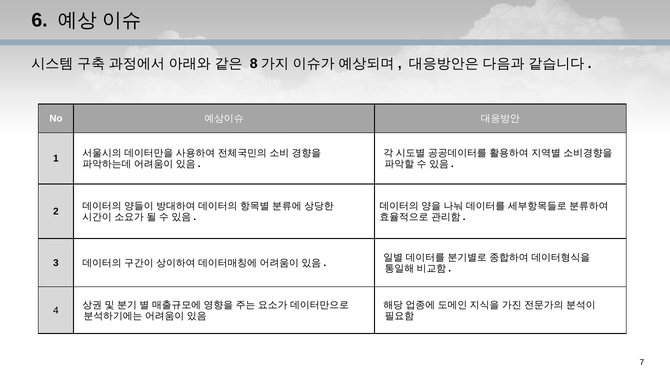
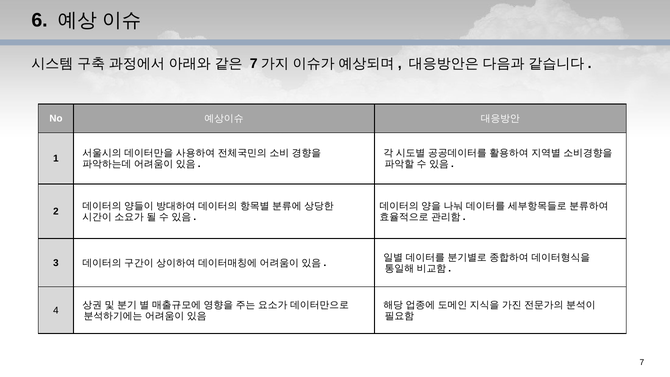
8 at (254, 63): 8 -> 7
